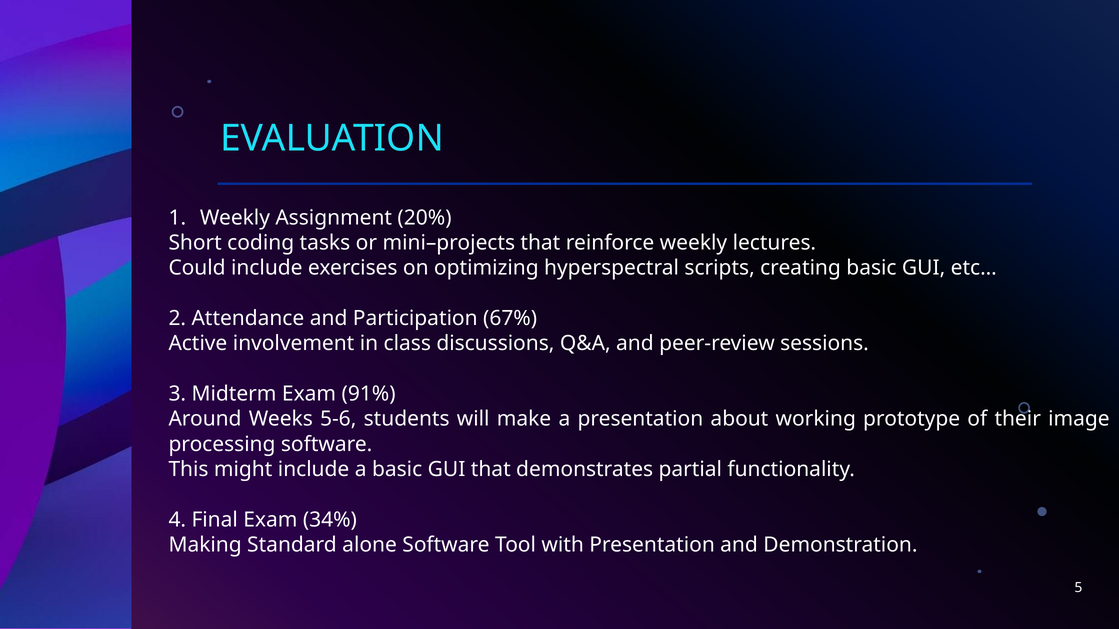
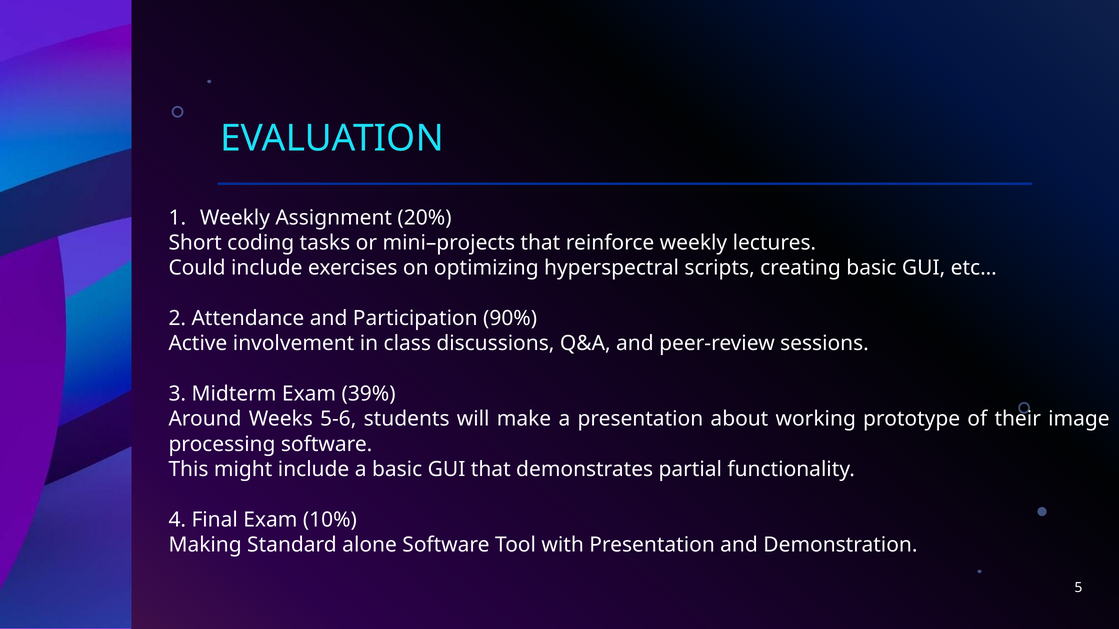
67%: 67% -> 90%
91%: 91% -> 39%
34%: 34% -> 10%
